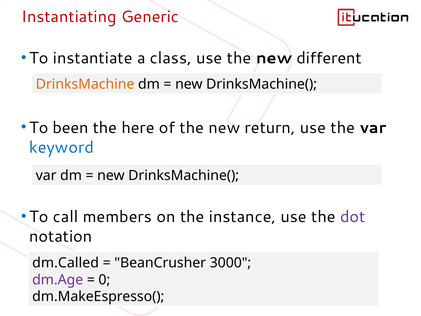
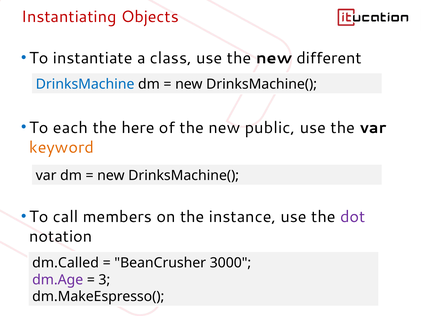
Generic: Generic -> Objects
DrinksMachine colour: orange -> blue
been: been -> each
return: return -> public
keyword colour: blue -> orange
0: 0 -> 3
